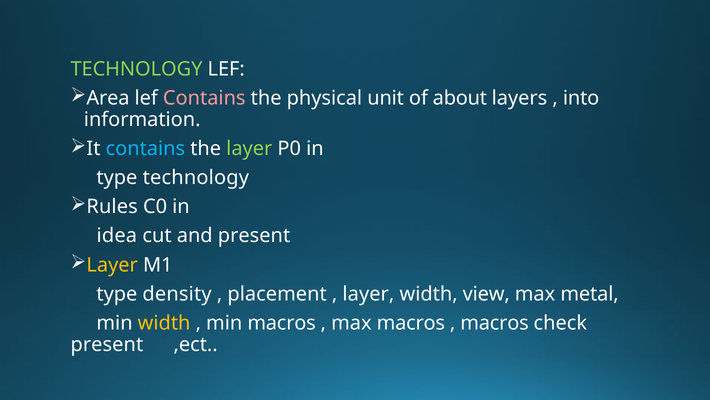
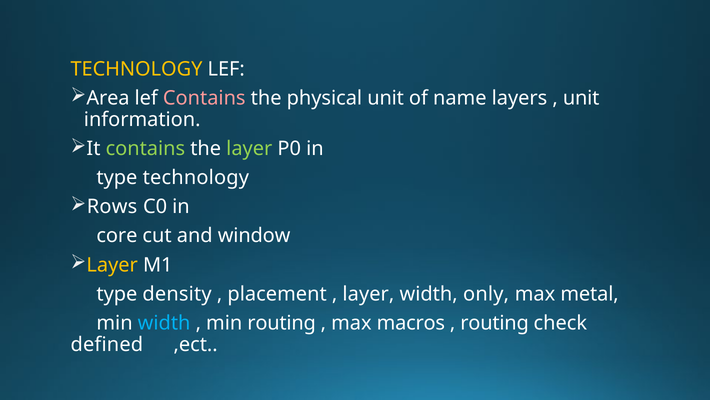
TECHNOLOGY at (136, 69) colour: light green -> yellow
about: about -> name
into at (581, 98): into -> unit
contains at (145, 149) colour: light blue -> light green
Rules: Rules -> Rows
idea: idea -> core
and present: present -> window
view: view -> only
width at (164, 323) colour: yellow -> light blue
min macros: macros -> routing
macros at (495, 323): macros -> routing
present at (107, 344): present -> defined
